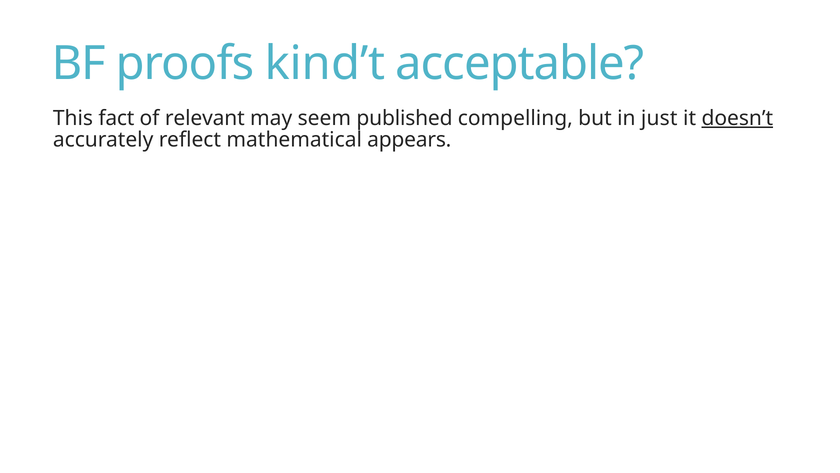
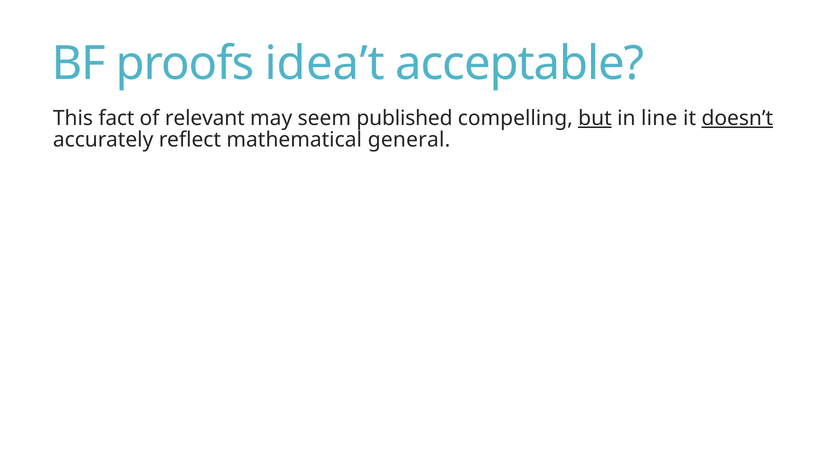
kind’t: kind’t -> idea’t
but underline: none -> present
just: just -> line
appears: appears -> general
